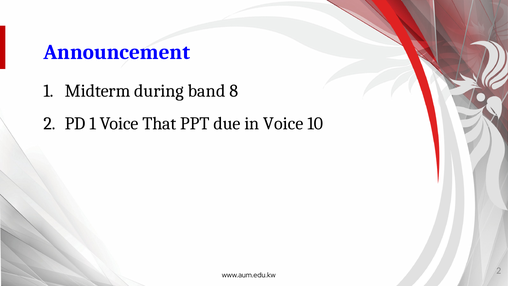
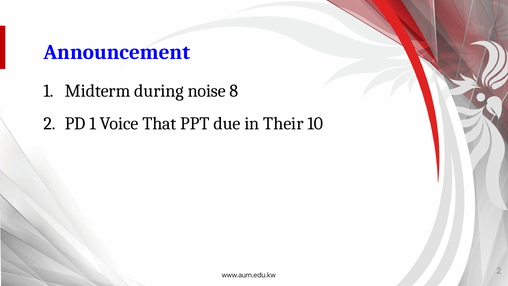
band: band -> noise
in Voice: Voice -> Their
